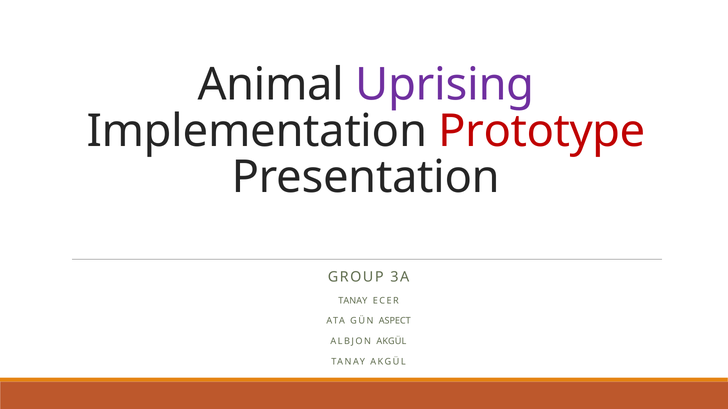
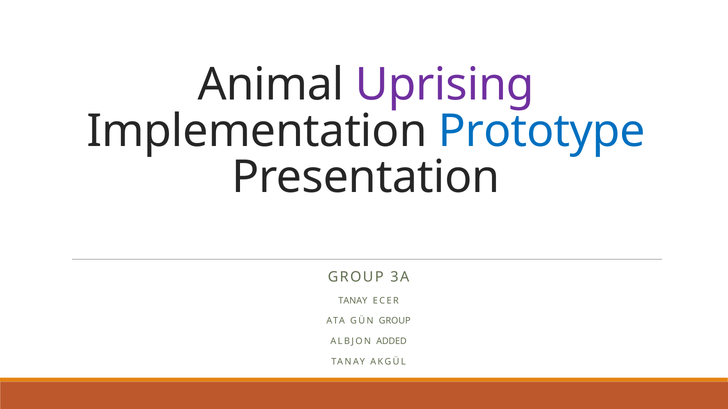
Prototype colour: red -> blue
GÜN ASPECT: ASPECT -> GROUP
ALBJON AKGÜL: AKGÜL -> ADDED
